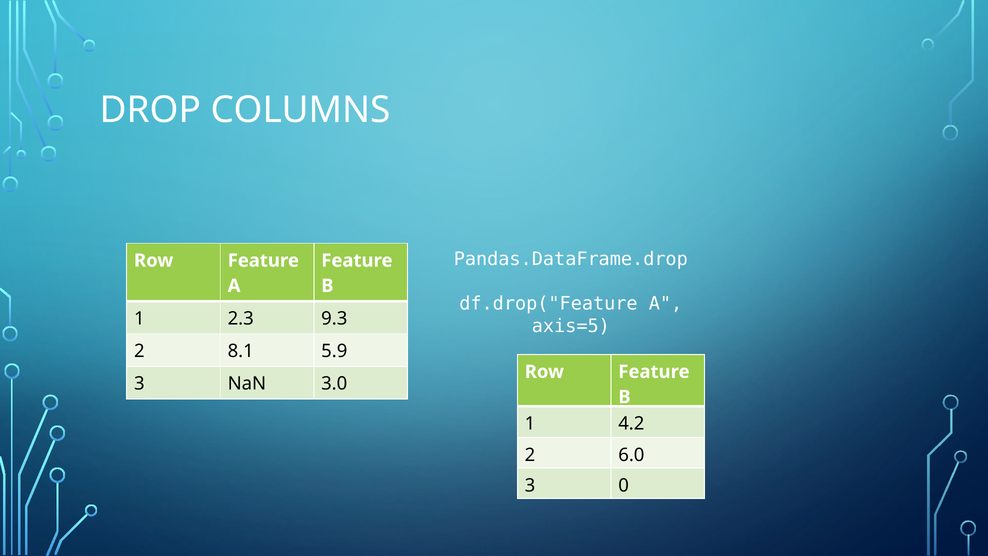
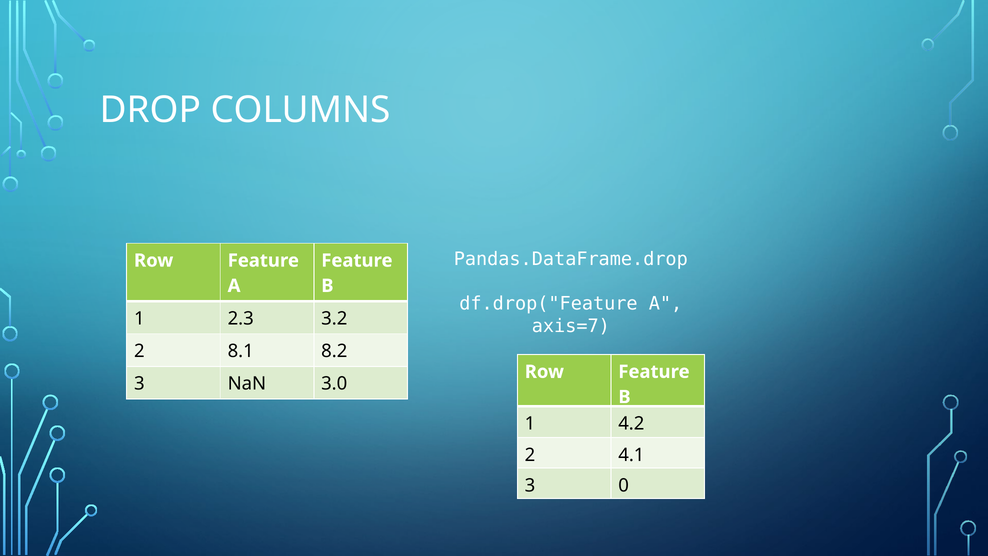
9.3: 9.3 -> 3.2
axis=5: axis=5 -> axis=7
5.9: 5.9 -> 8.2
6.0: 6.0 -> 4.1
